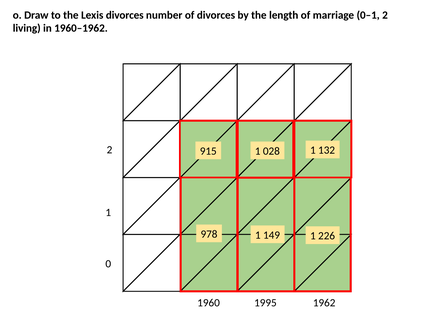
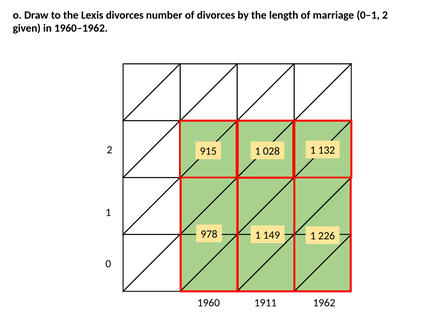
living: living -> given
1995: 1995 -> 1911
